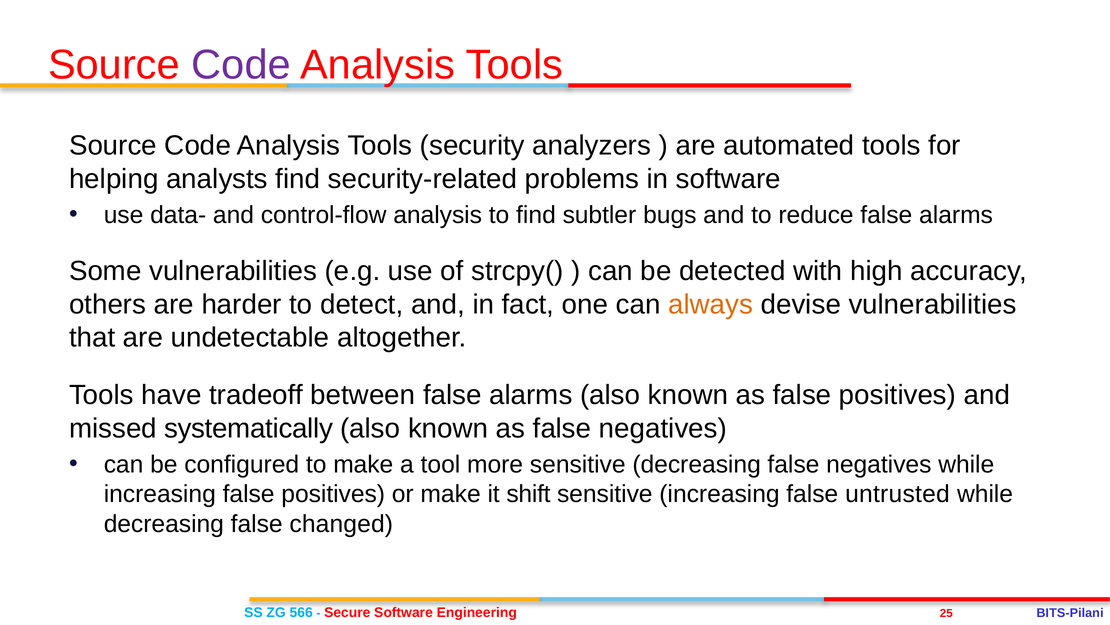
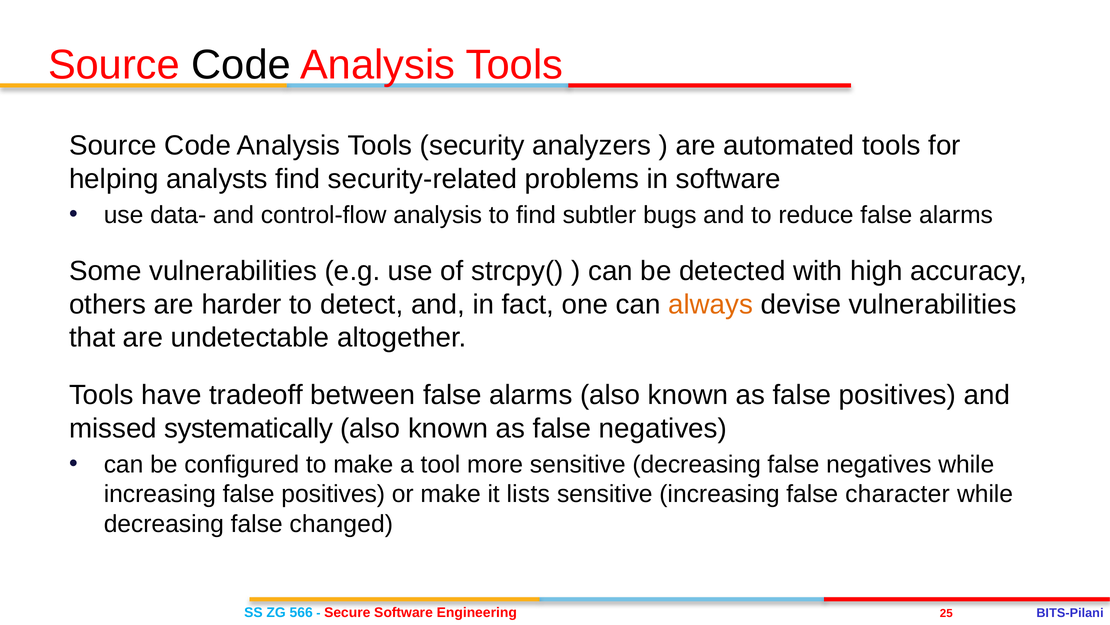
Code at (241, 65) colour: purple -> black
shift: shift -> lists
untrusted: untrusted -> character
